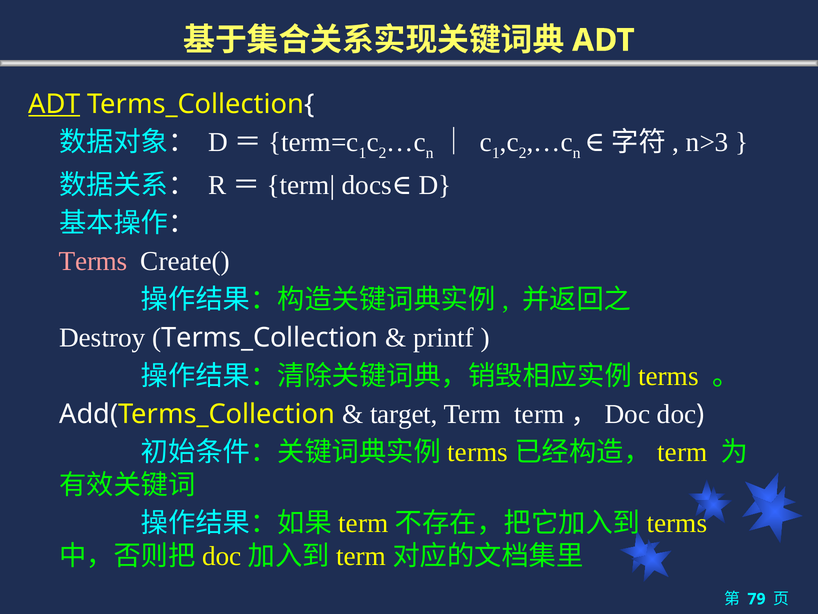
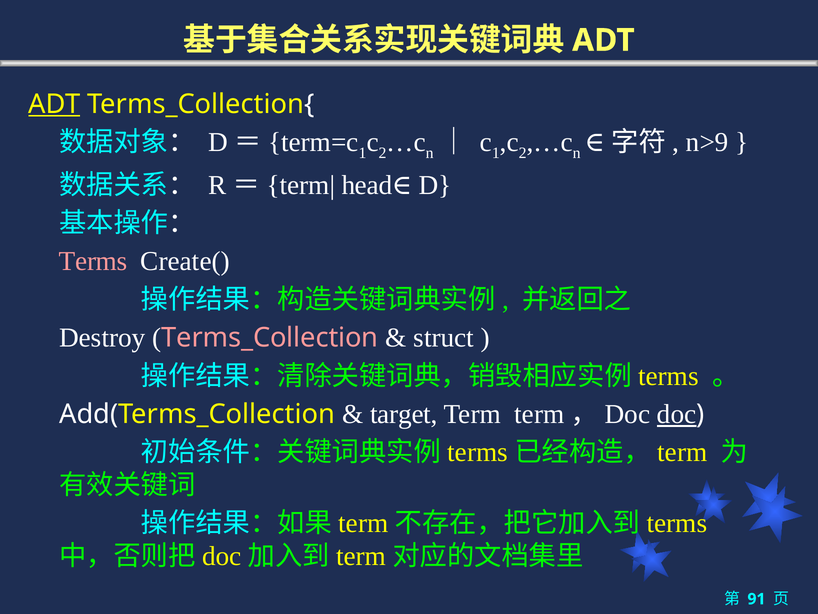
n>3: n>3 -> n>9
docs: docs -> head
Terms_Collection colour: white -> pink
printf: printf -> struct
doc underline: none -> present
79: 79 -> 91
